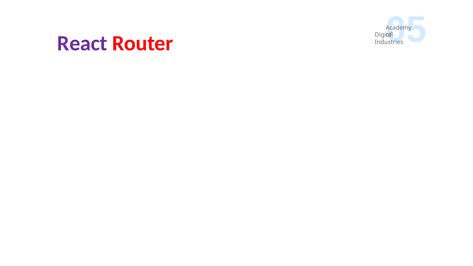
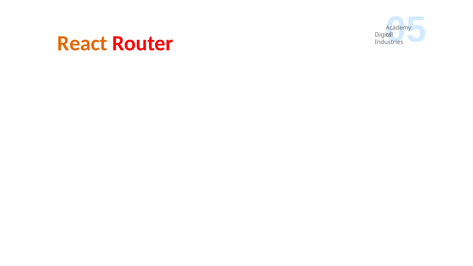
React colour: purple -> orange
